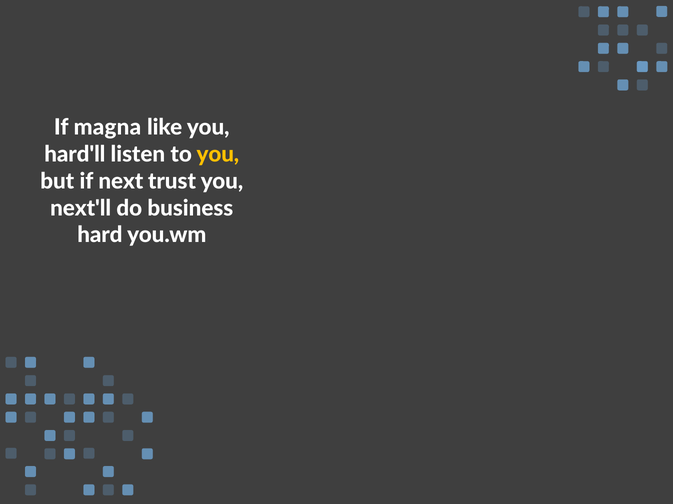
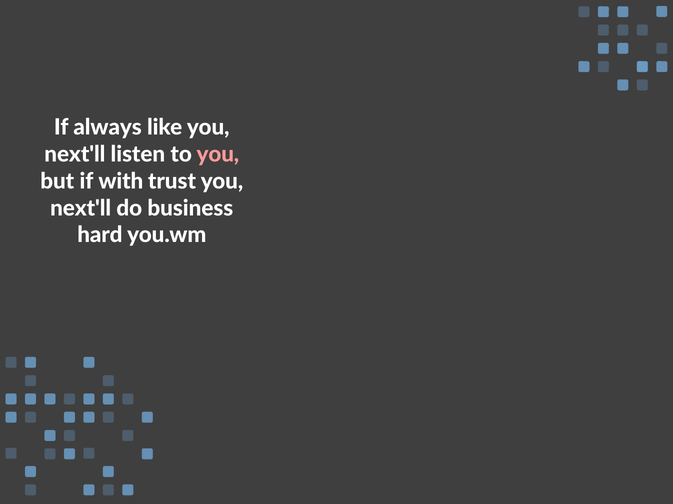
magna: magna -> always
hard'll at (75, 155): hard'll -> next'll
you at (218, 155) colour: yellow -> pink
next: next -> with
